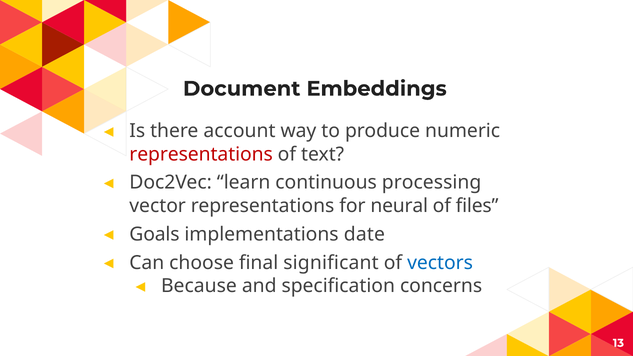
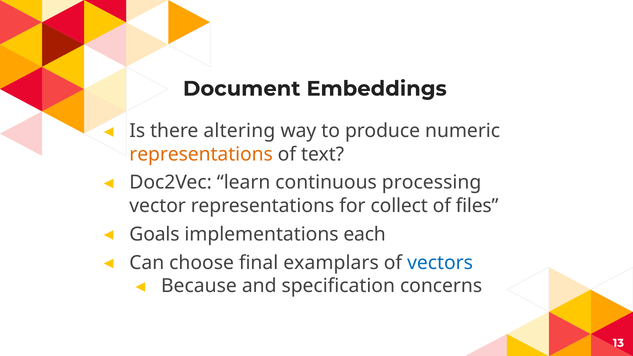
account: account -> altering
representations at (201, 154) colour: red -> orange
neural: neural -> collect
date: date -> each
significant: significant -> examplars
